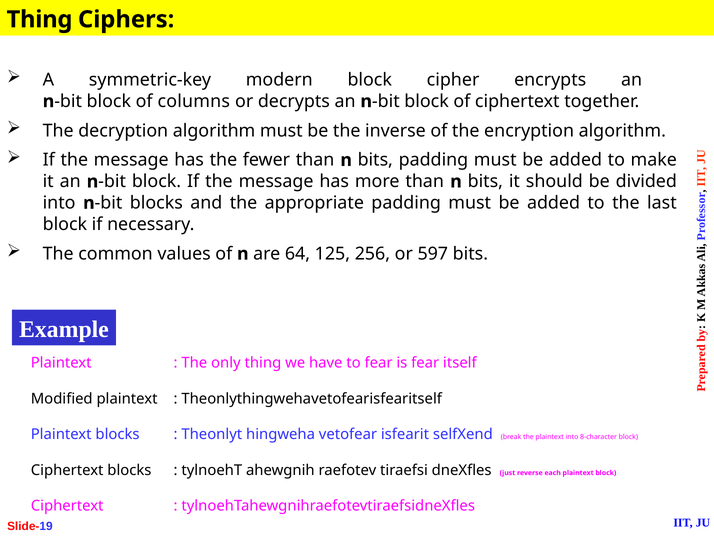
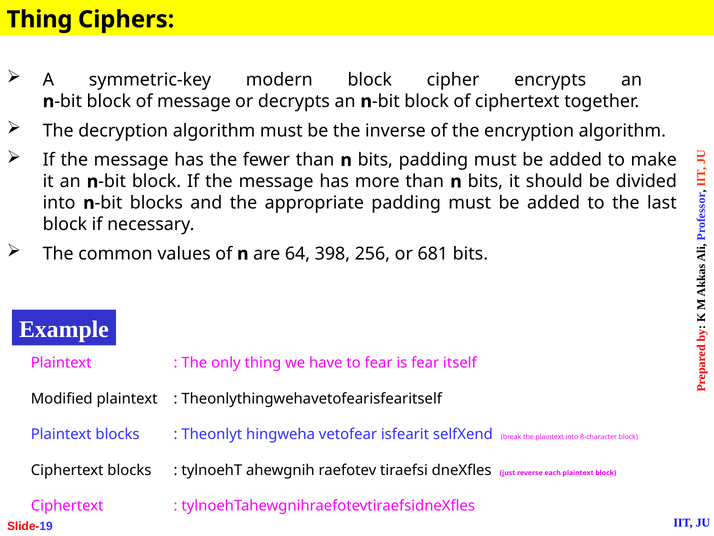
of columns: columns -> message
125: 125 -> 398
597: 597 -> 681
